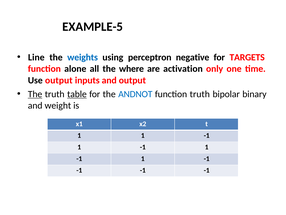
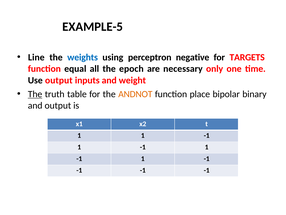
alone: alone -> equal
where: where -> epoch
activation: activation -> necessary
and output: output -> weight
table underline: present -> none
ANDNOT colour: blue -> orange
function truth: truth -> place
and weight: weight -> output
